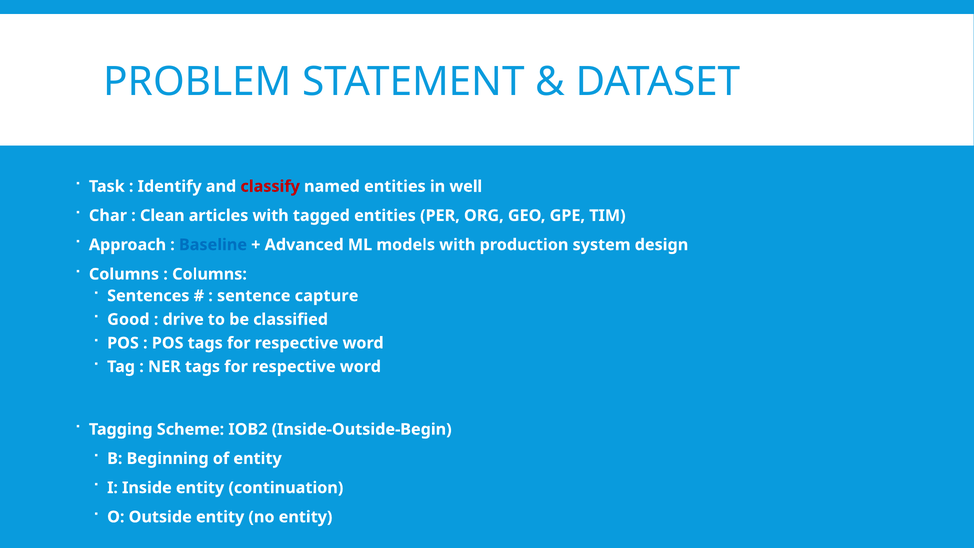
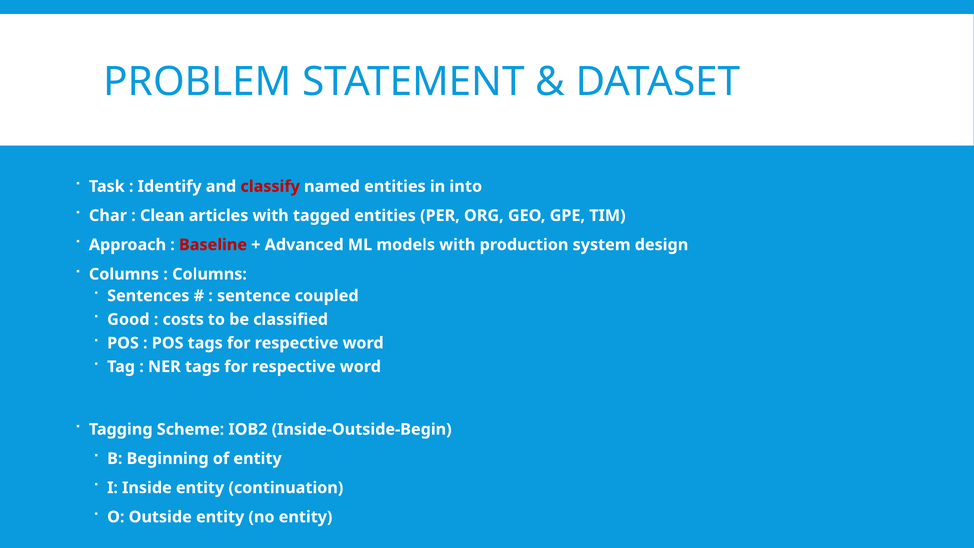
well: well -> into
Baseline colour: blue -> red
capture: capture -> coupled
drive: drive -> costs
